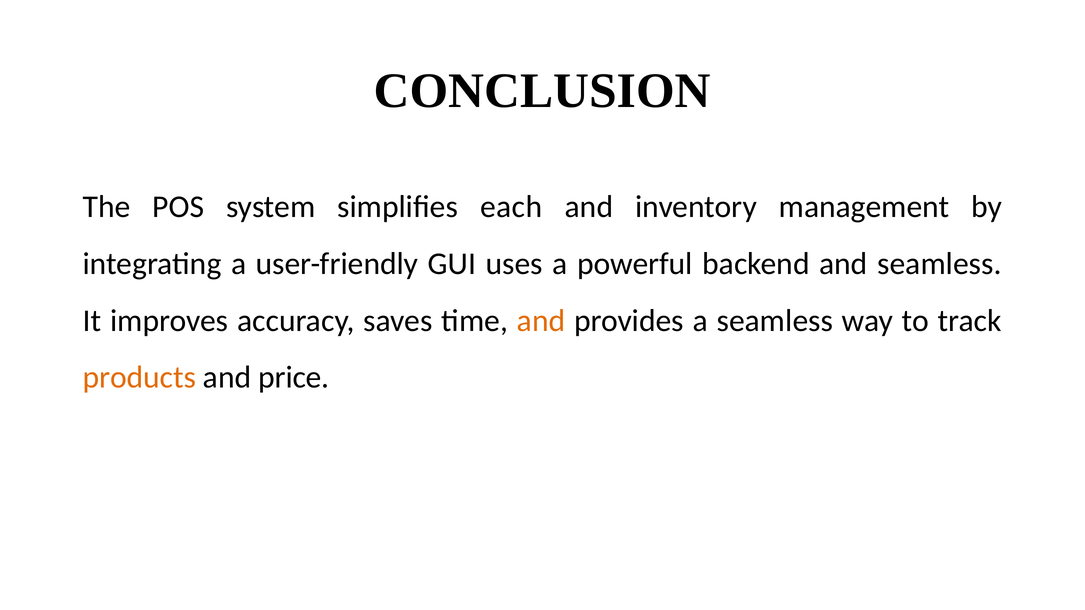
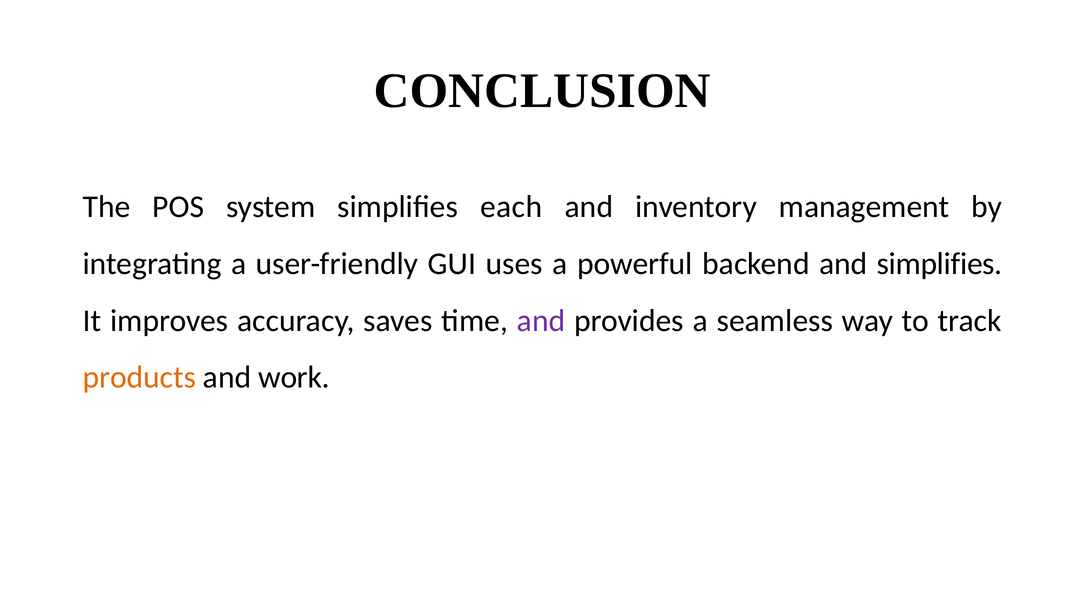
and seamless: seamless -> simplifies
and at (541, 321) colour: orange -> purple
price: price -> work
